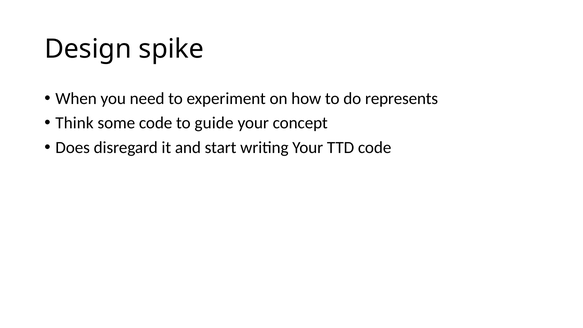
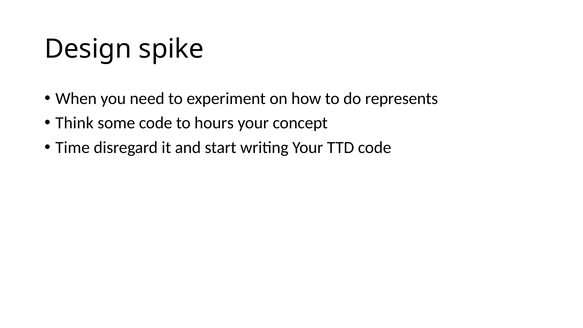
guide: guide -> hours
Does: Does -> Time
